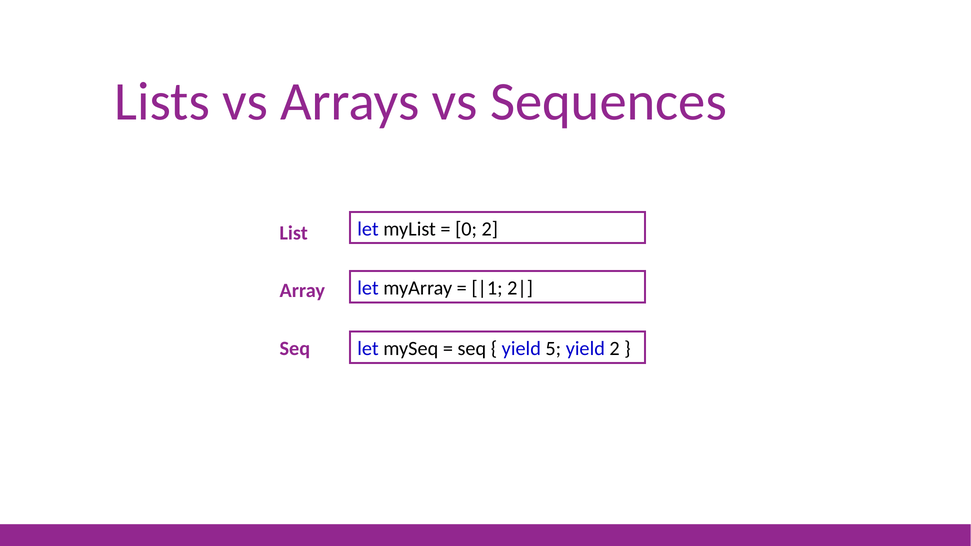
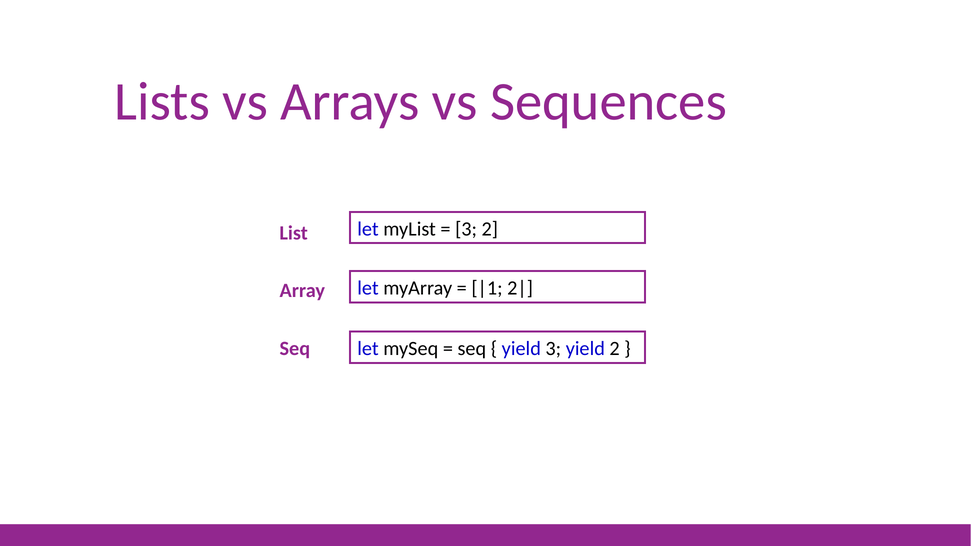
0 at (466, 229): 0 -> 3
yield 5: 5 -> 3
